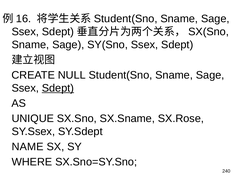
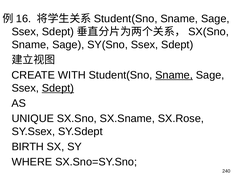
NULL: NULL -> WITH
Sname at (174, 75) underline: none -> present
NAME: NAME -> BIRTH
